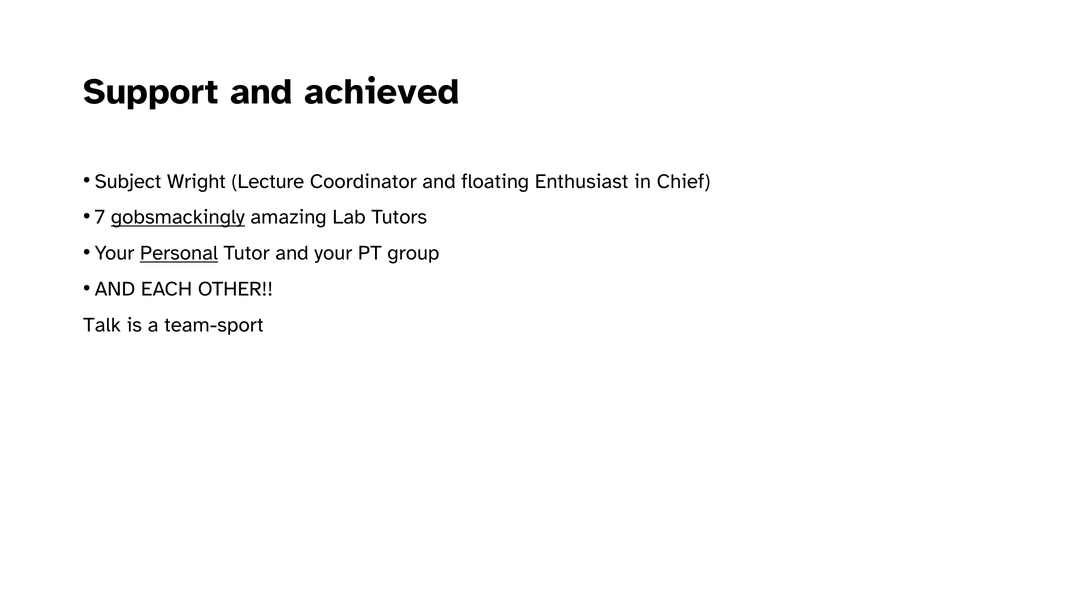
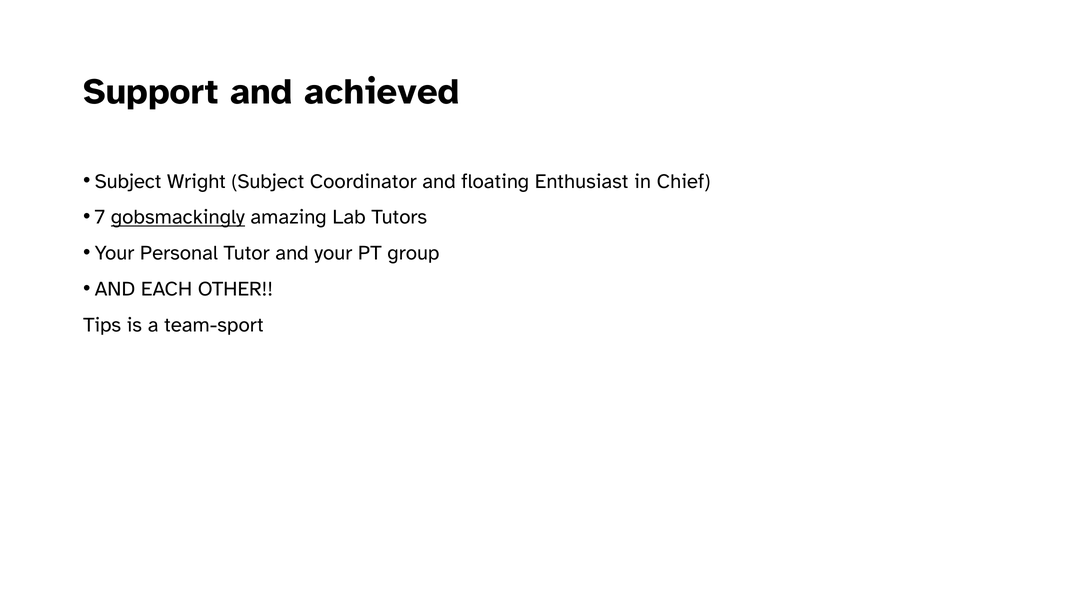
Wright Lecture: Lecture -> Subject
Personal underline: present -> none
Talk: Talk -> Tips
